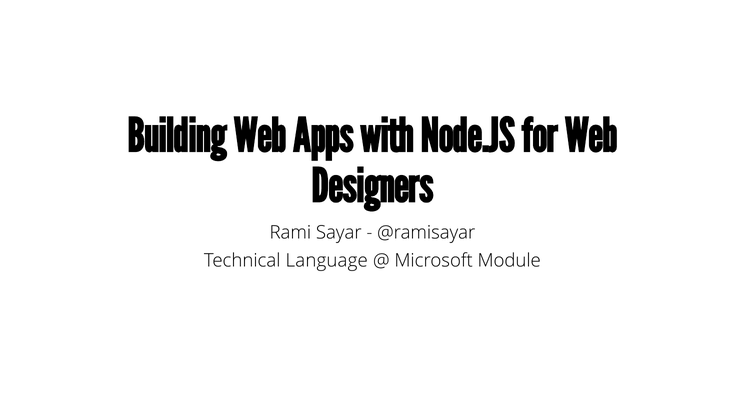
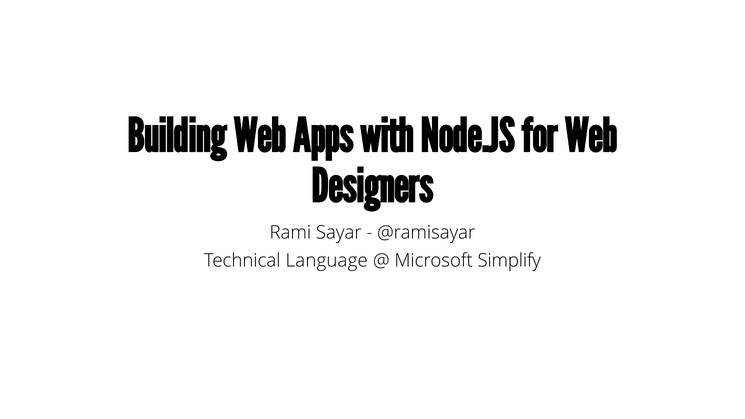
Module: Module -> Simplify
